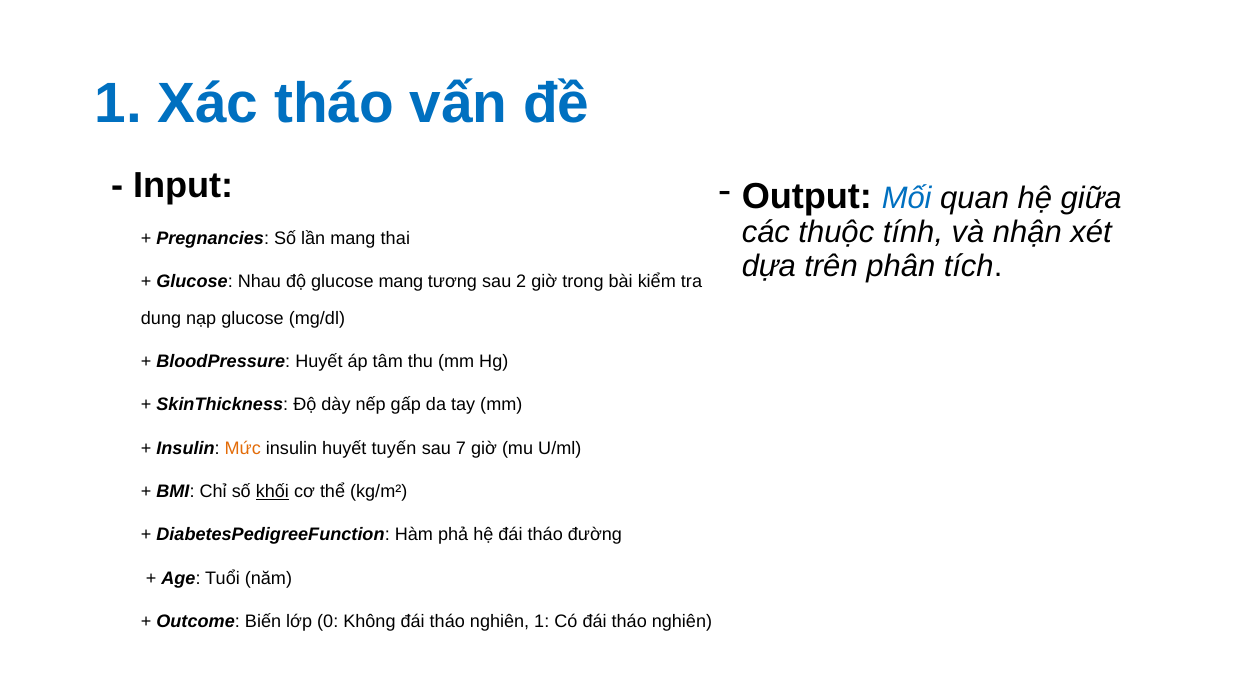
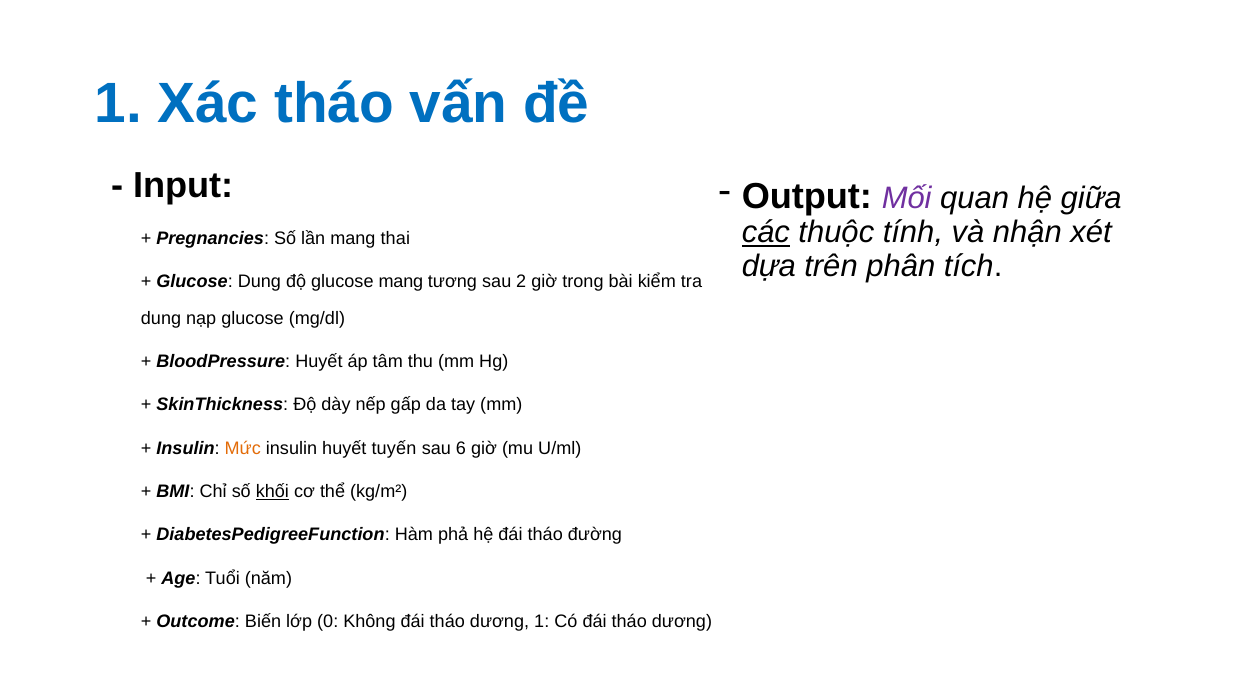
Mối colour: blue -> purple
các underline: none -> present
Glucose Nhau: Nhau -> Dung
7: 7 -> 6
Không đái tháo nghiên: nghiên -> dương
Có đái tháo nghiên: nghiên -> dương
